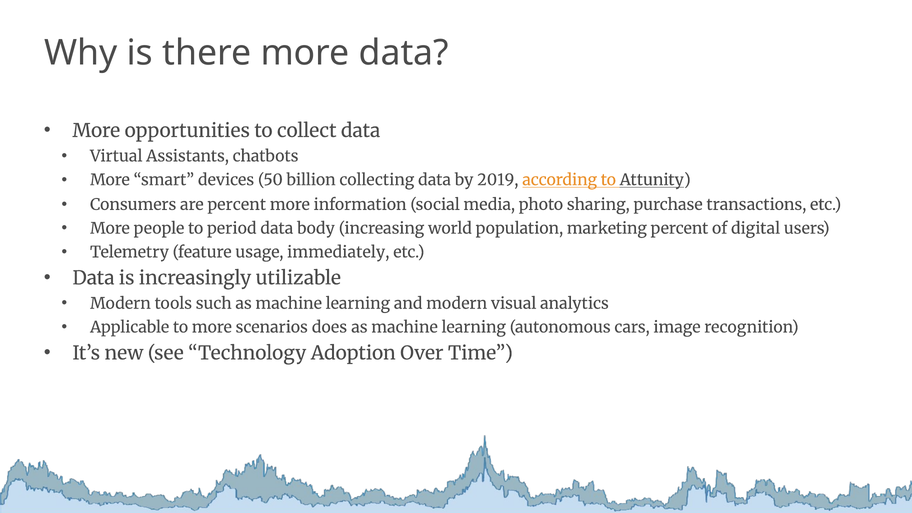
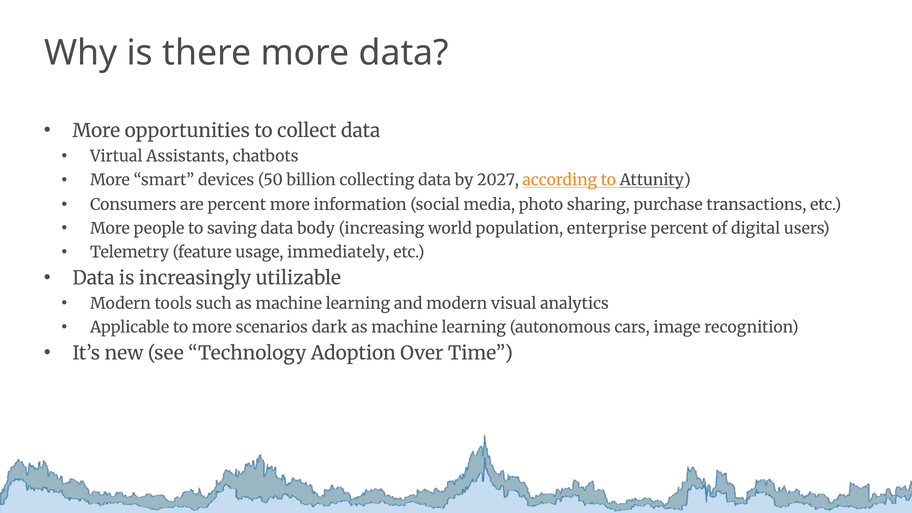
2019: 2019 -> 2027
period: period -> saving
marketing: marketing -> enterprise
does: does -> dark
